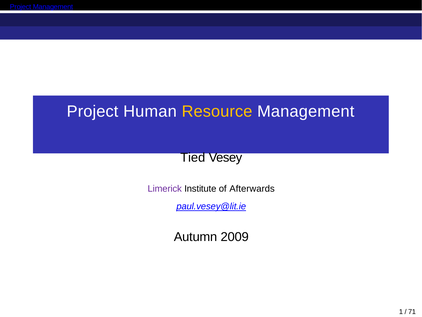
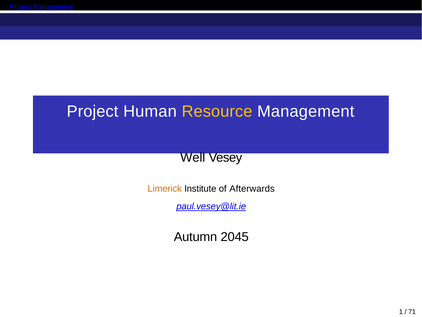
Tied: Tied -> Well
Limerick colour: purple -> orange
2009: 2009 -> 2045
